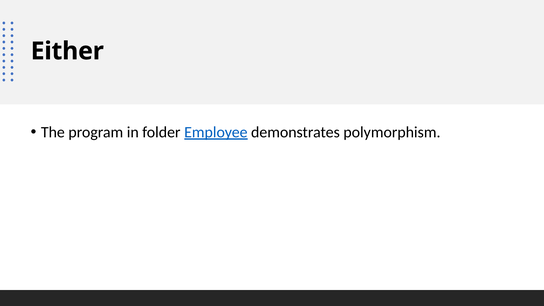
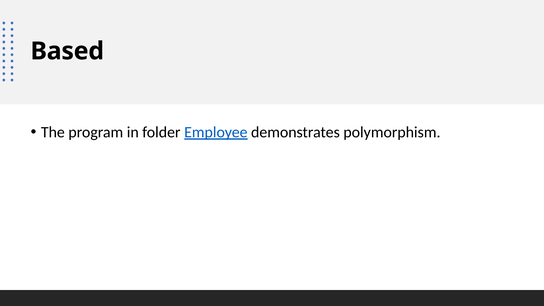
Either: Either -> Based
